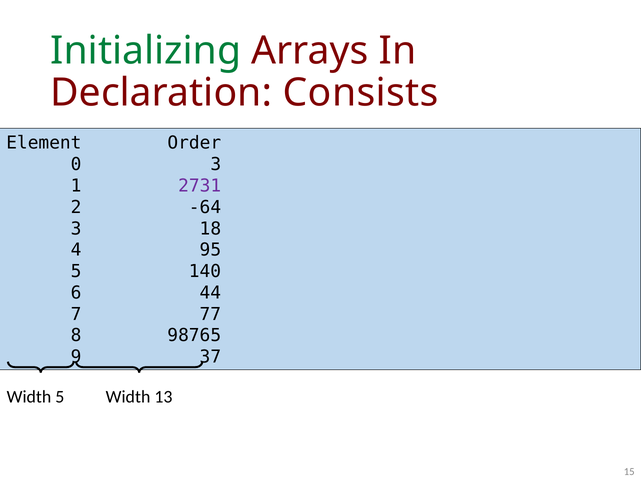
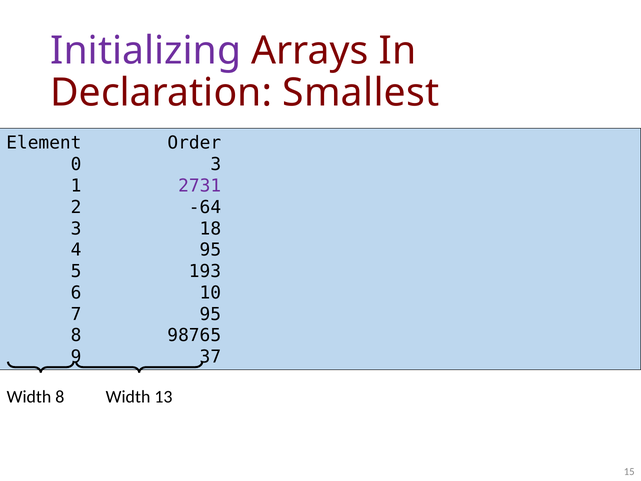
Initializing colour: green -> purple
Consists: Consists -> Smallest
140: 140 -> 193
44: 44 -> 10
7 77: 77 -> 95
Width 5: 5 -> 8
